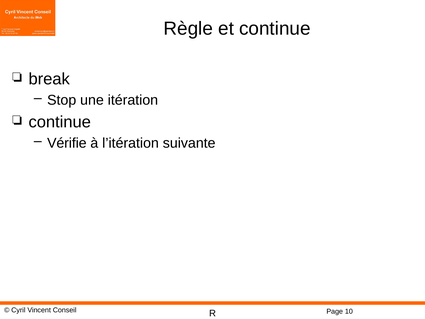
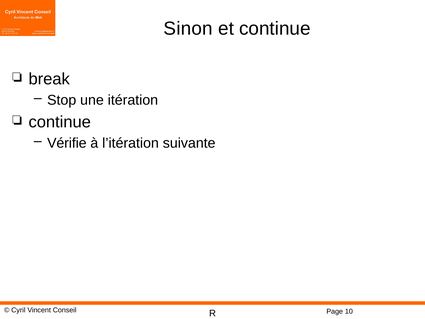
Règle: Règle -> Sinon
